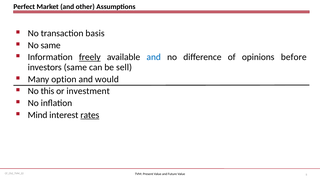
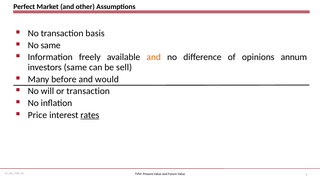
freely underline: present -> none
and at (154, 57) colour: blue -> orange
before: before -> annum
option: option -> before
this: this -> will
or investment: investment -> transaction
Mind: Mind -> Price
